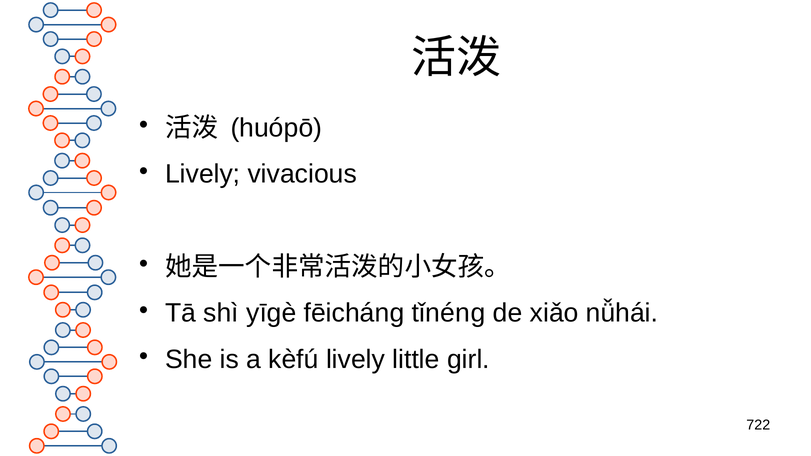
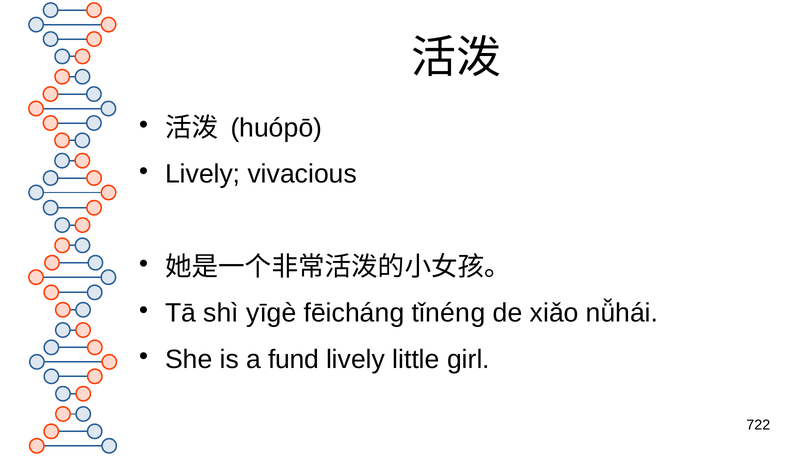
kèfú: kèfú -> fund
